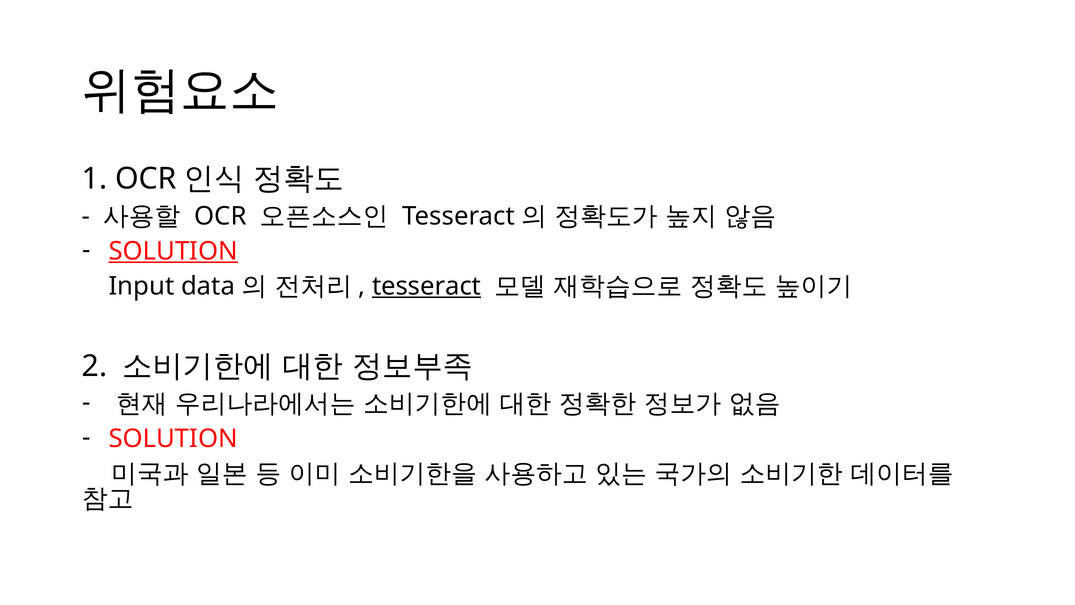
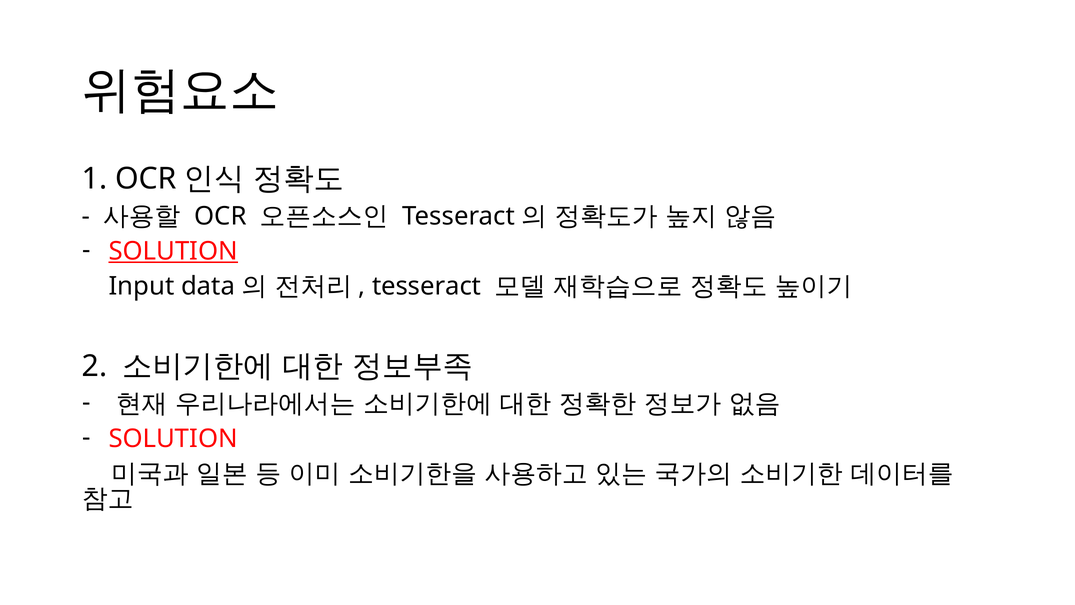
tesseract at (427, 286) underline: present -> none
